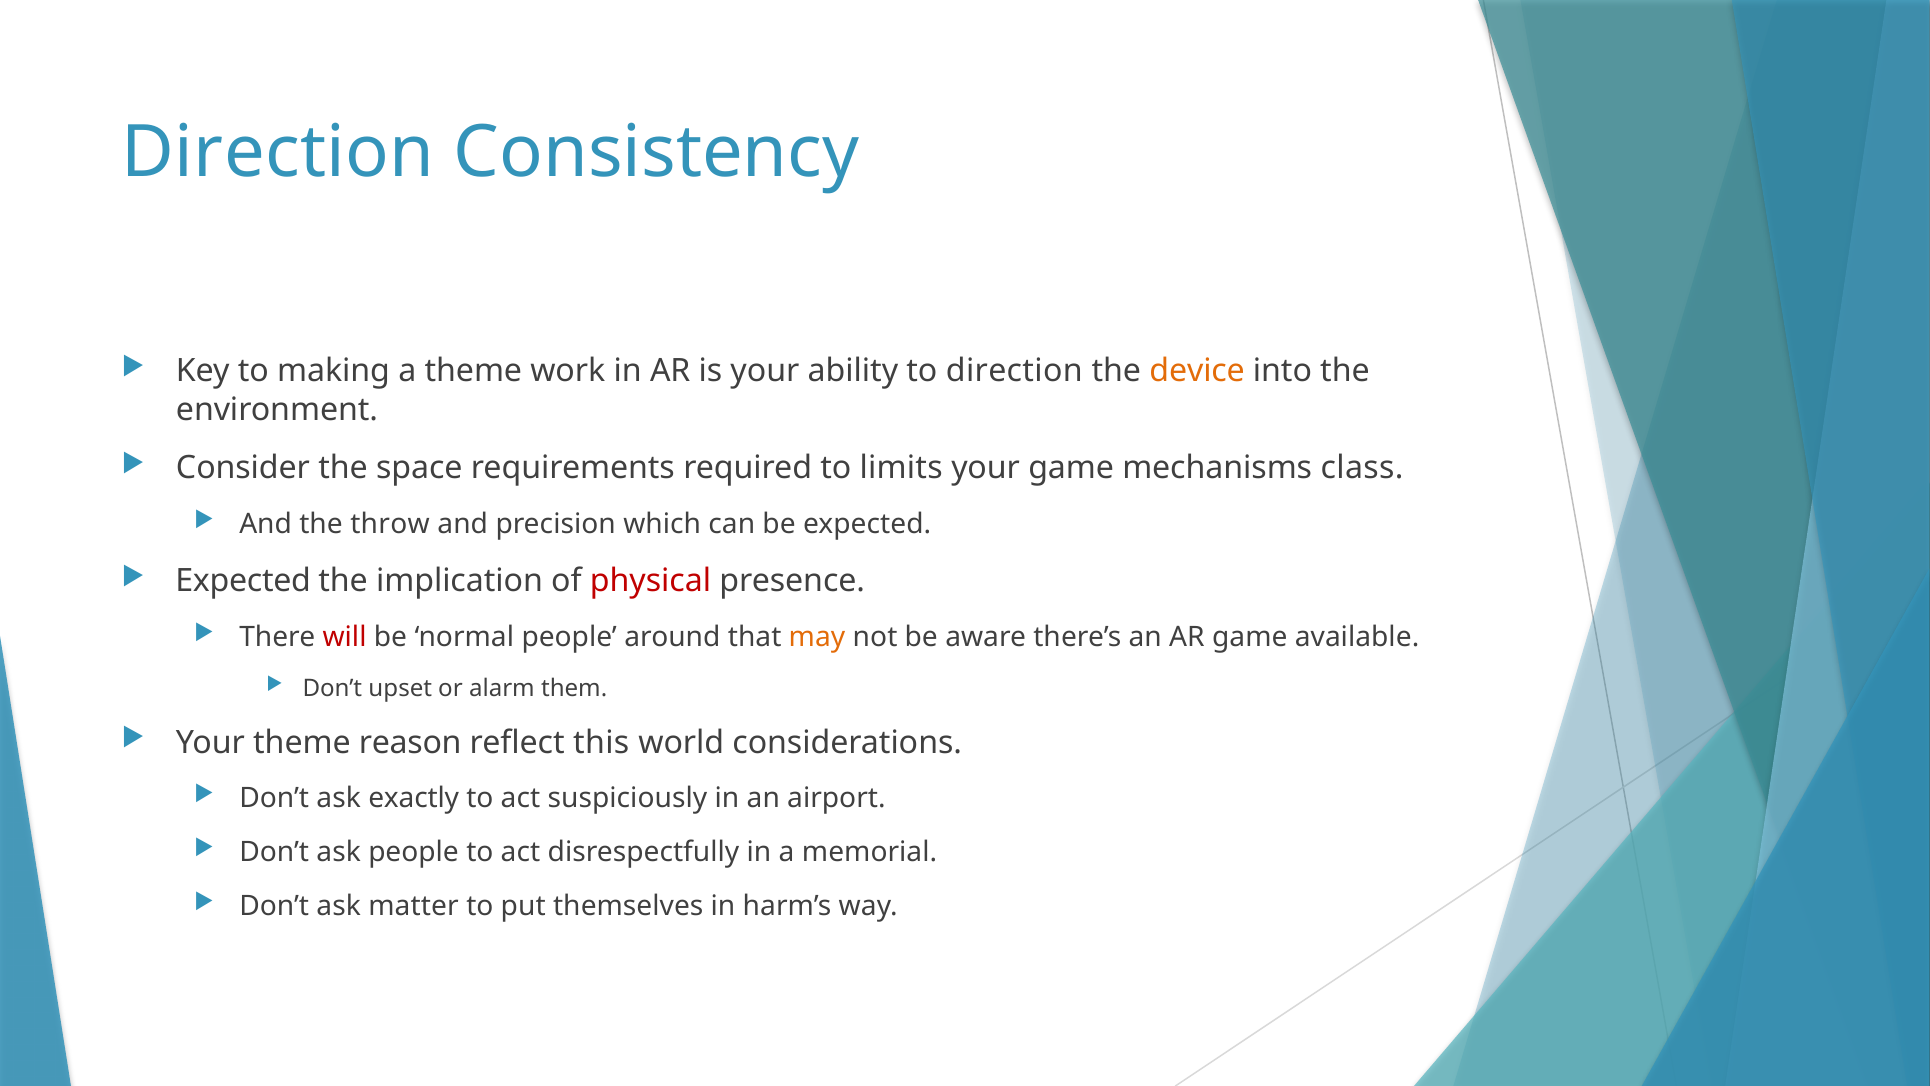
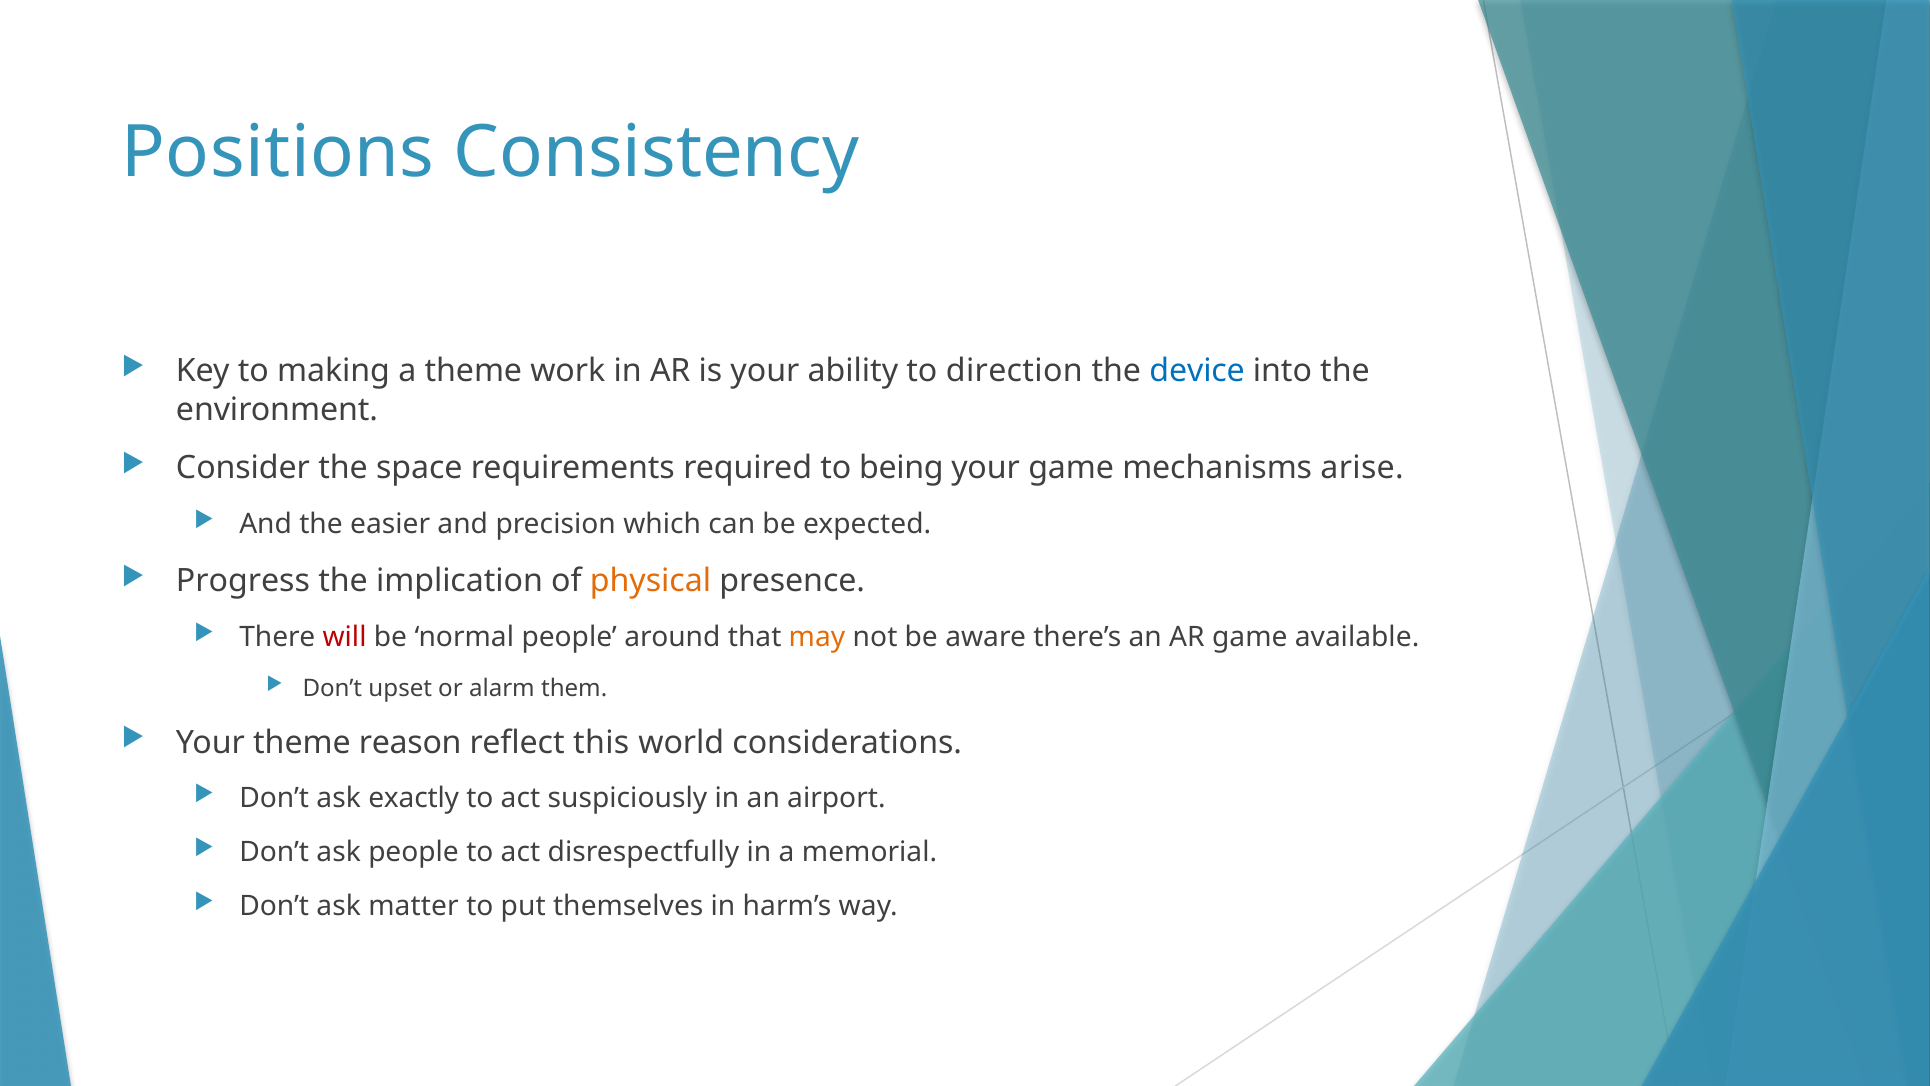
Direction at (278, 152): Direction -> Positions
device colour: orange -> blue
limits: limits -> being
class: class -> arise
throw: throw -> easier
Expected at (243, 581): Expected -> Progress
physical colour: red -> orange
